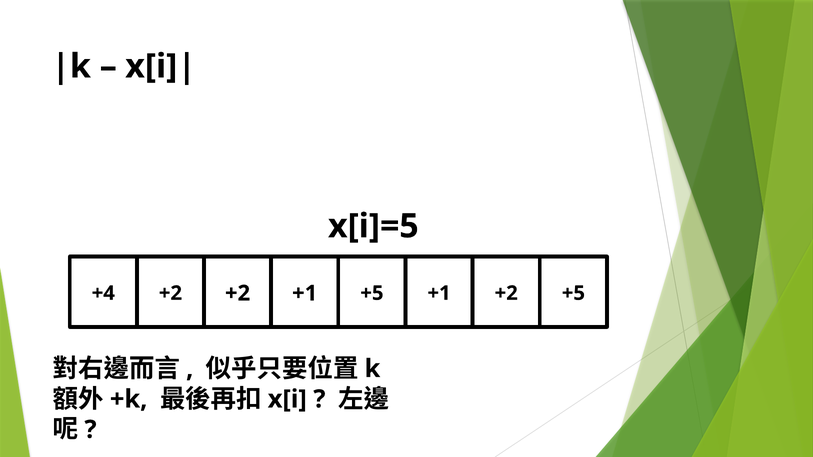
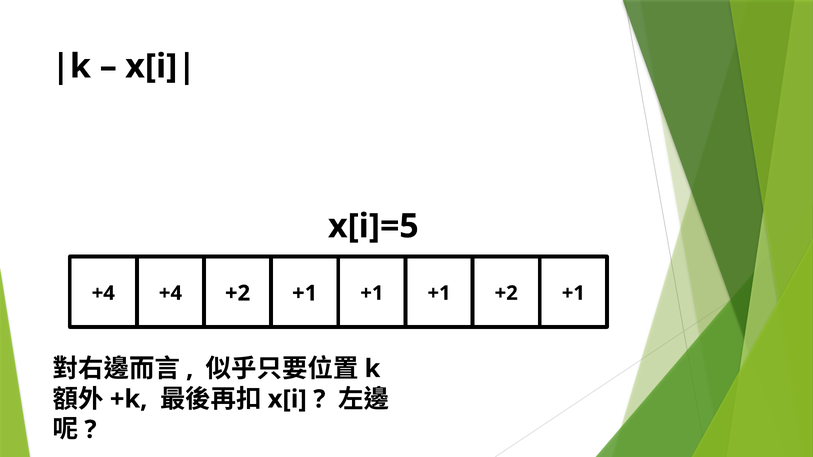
+4 +2: +2 -> +4
+2 +1 +5: +5 -> +1
+1 +2 +5: +5 -> +1
